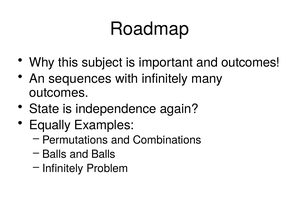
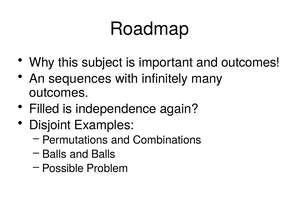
State: State -> Filled
Equally: Equally -> Disjoint
Infinitely at (63, 169): Infinitely -> Possible
